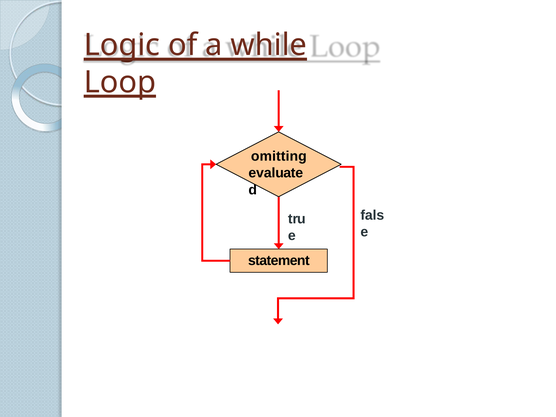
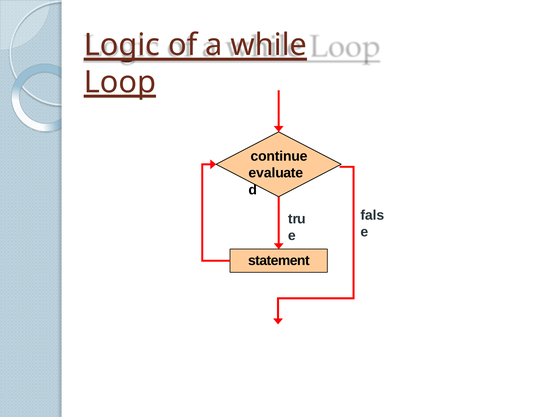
omitting: omitting -> continue
